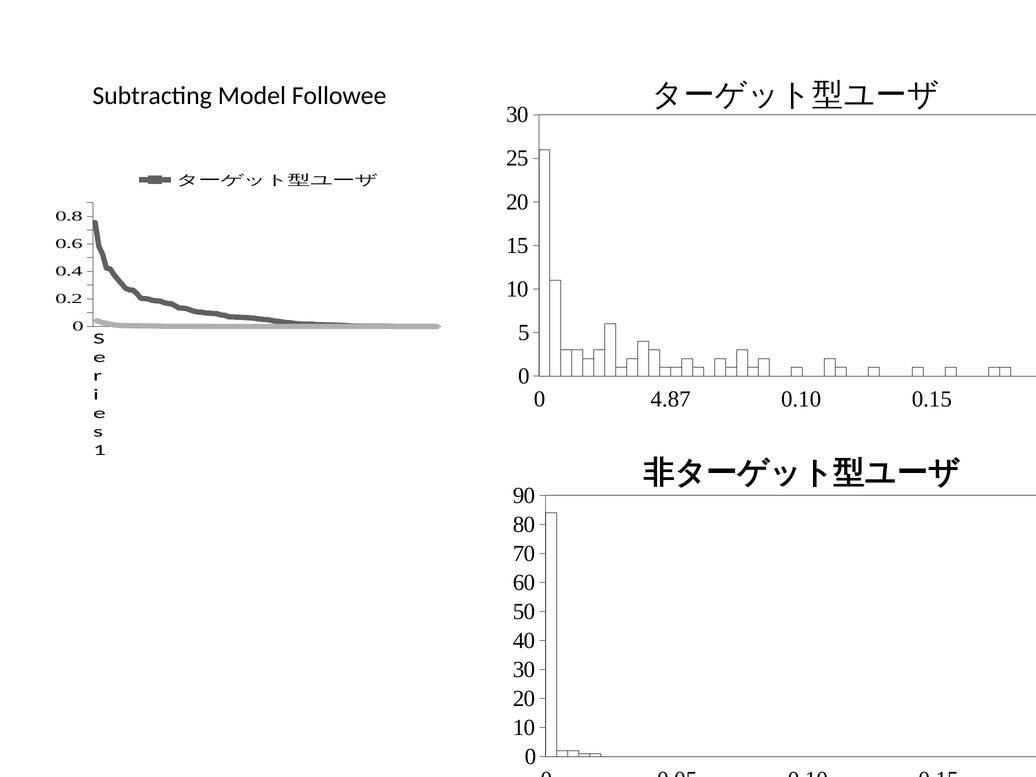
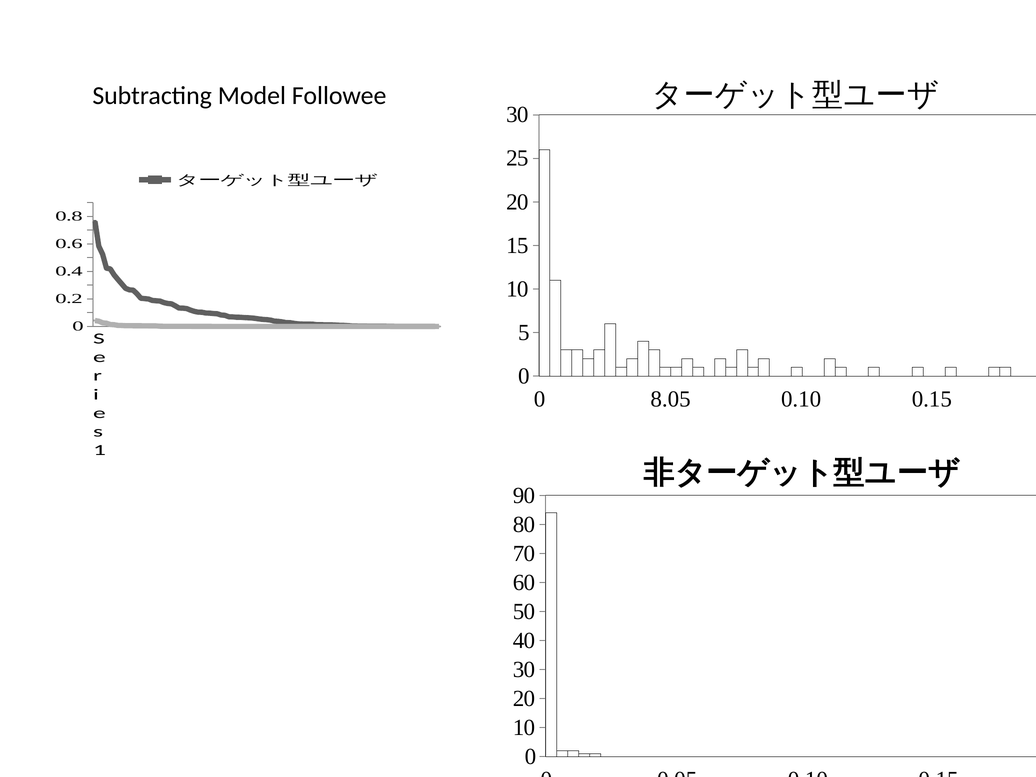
4.87: 4.87 -> 8.05
